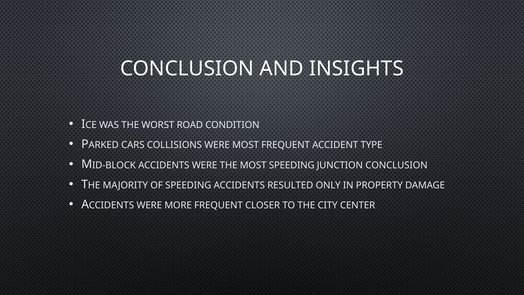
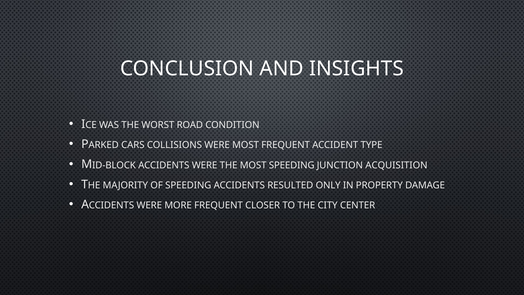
JUNCTION CONCLUSION: CONCLUSION -> ACQUISITION
